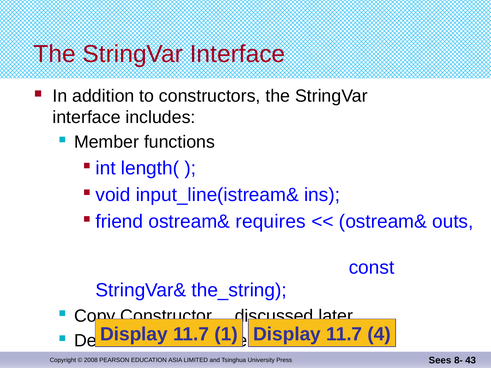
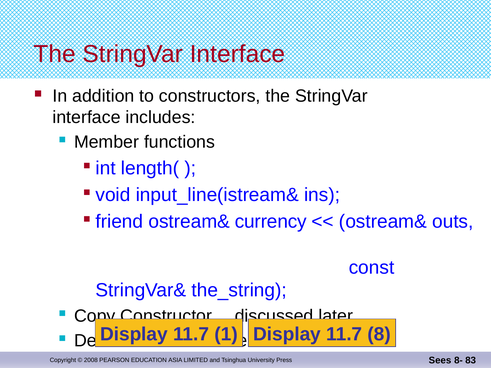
requires: requires -> currency
4: 4 -> 8
43: 43 -> 83
